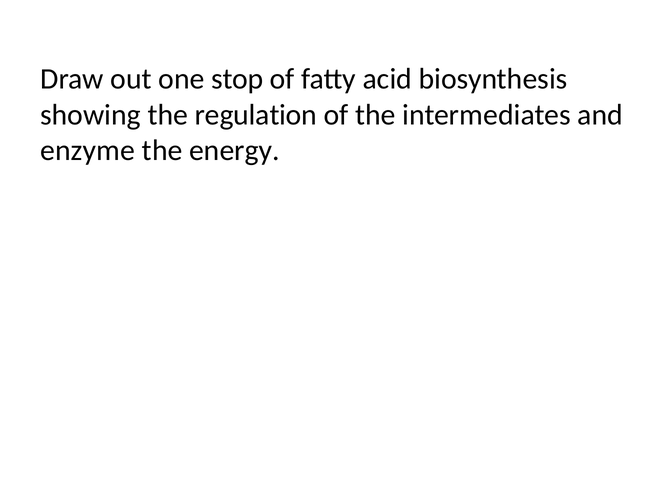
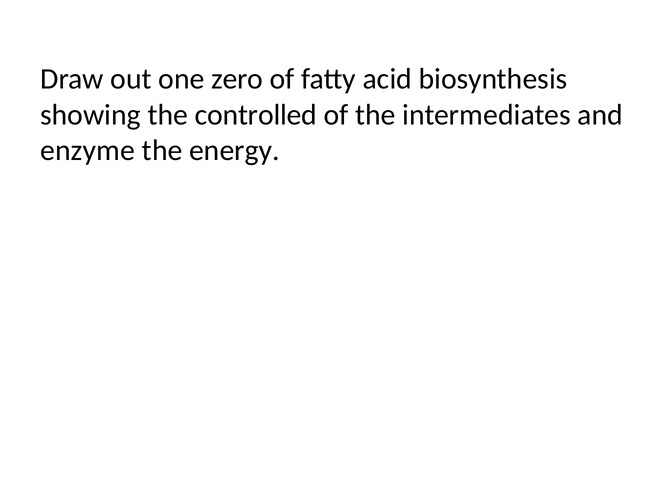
stop: stop -> zero
regulation: regulation -> controlled
